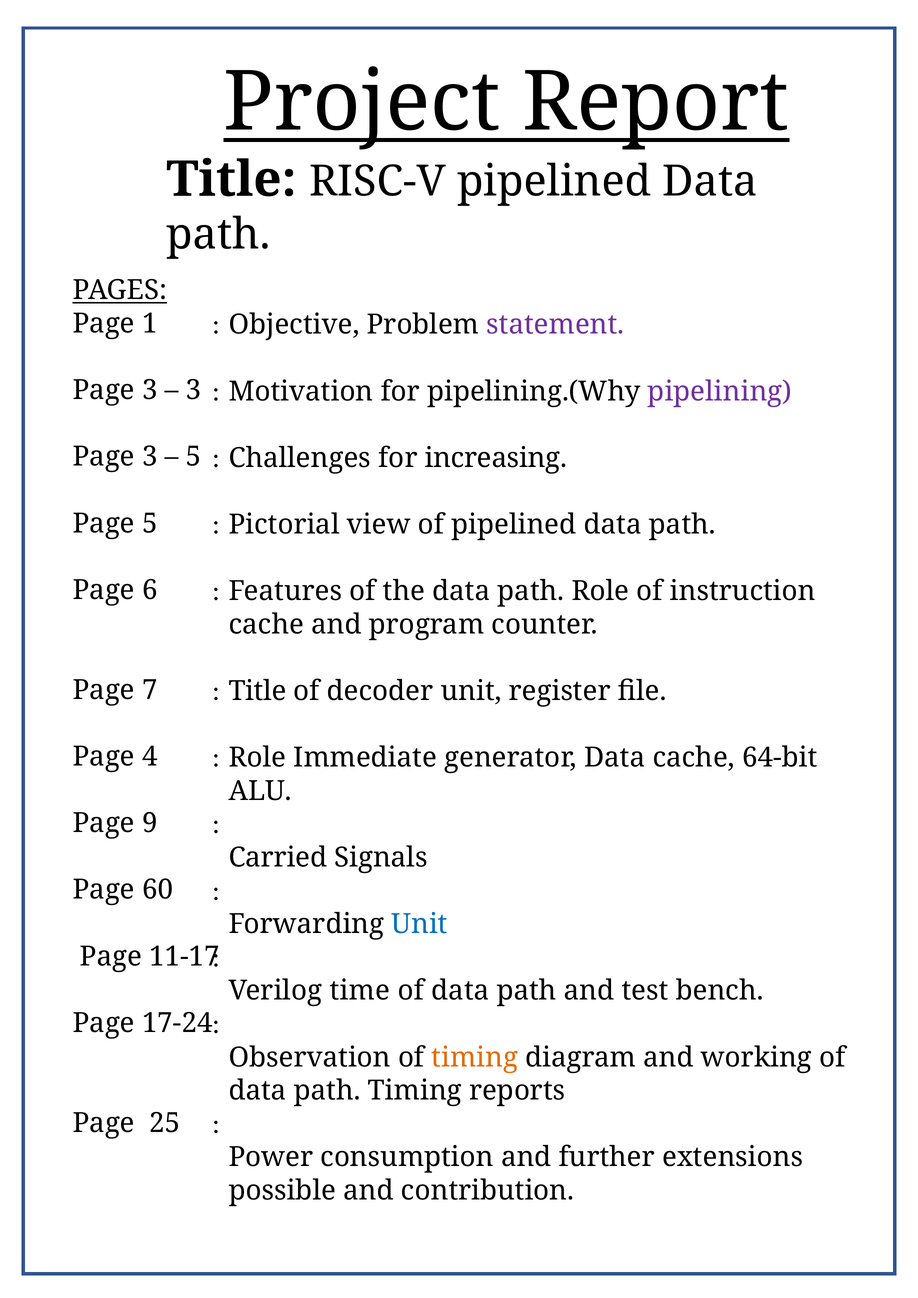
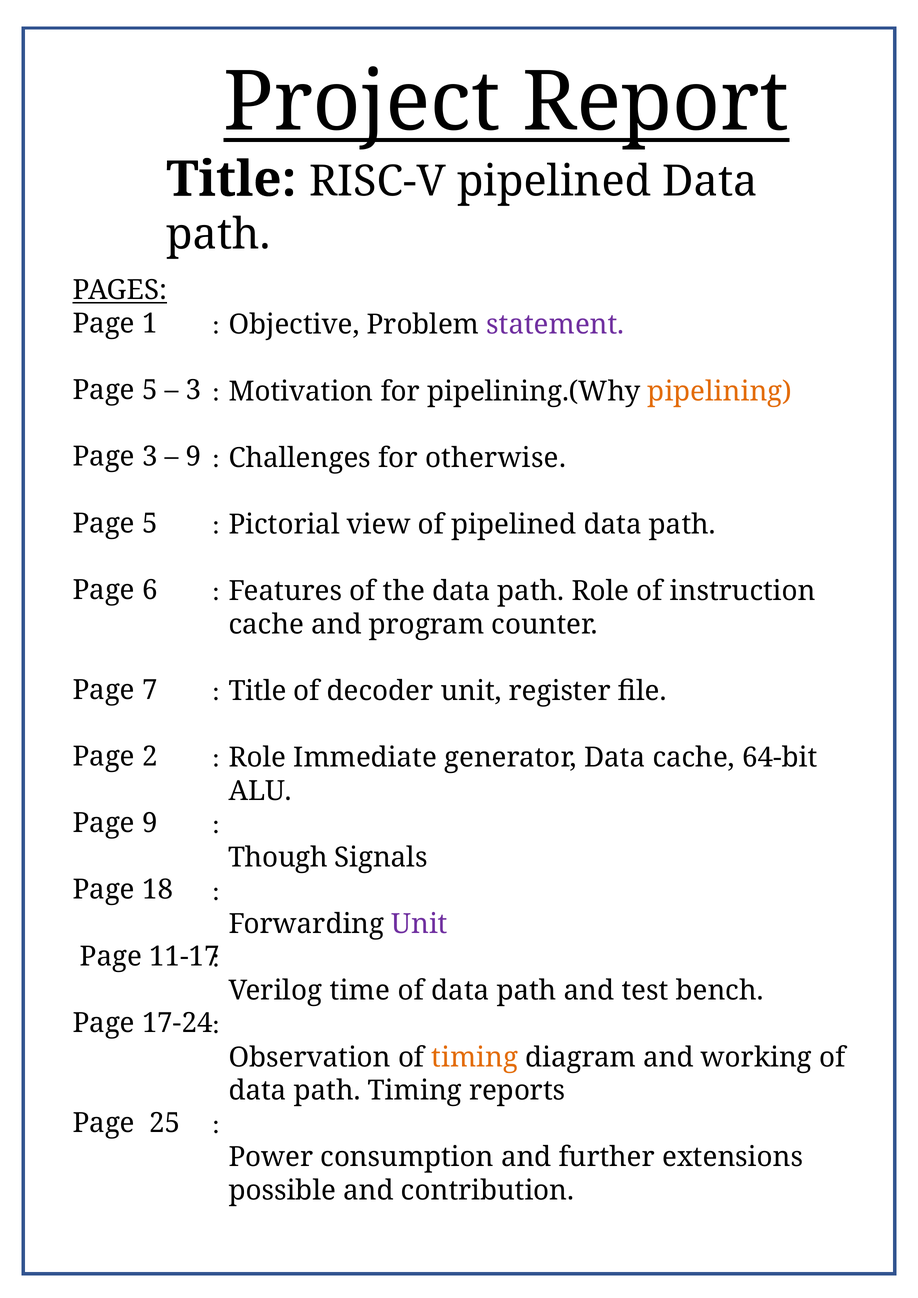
3 at (150, 390): 3 -> 5
pipelining colour: purple -> orange
5 at (193, 457): 5 -> 9
increasing: increasing -> otherwise
4: 4 -> 2
Carried: Carried -> Though
60: 60 -> 18
Unit at (420, 924) colour: blue -> purple
